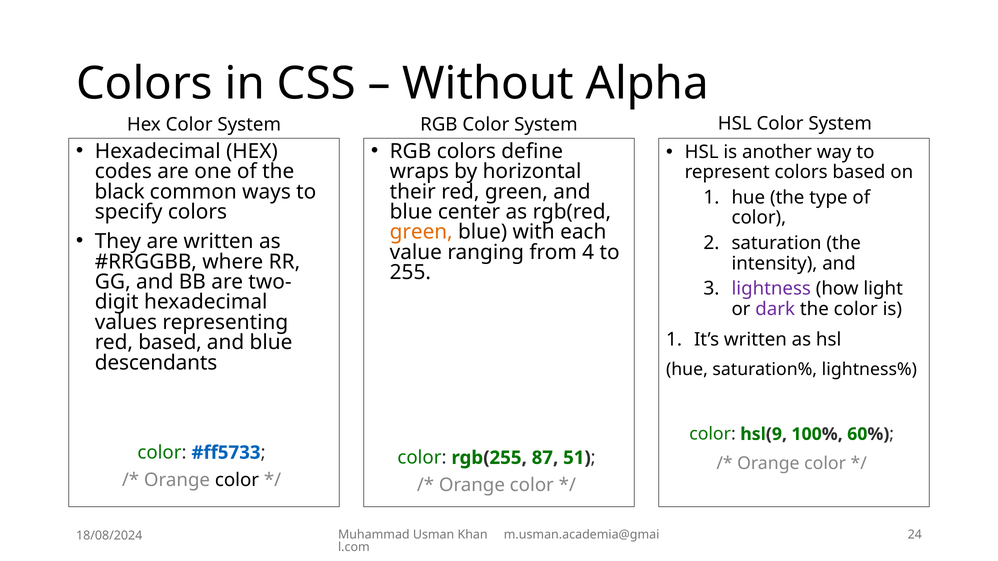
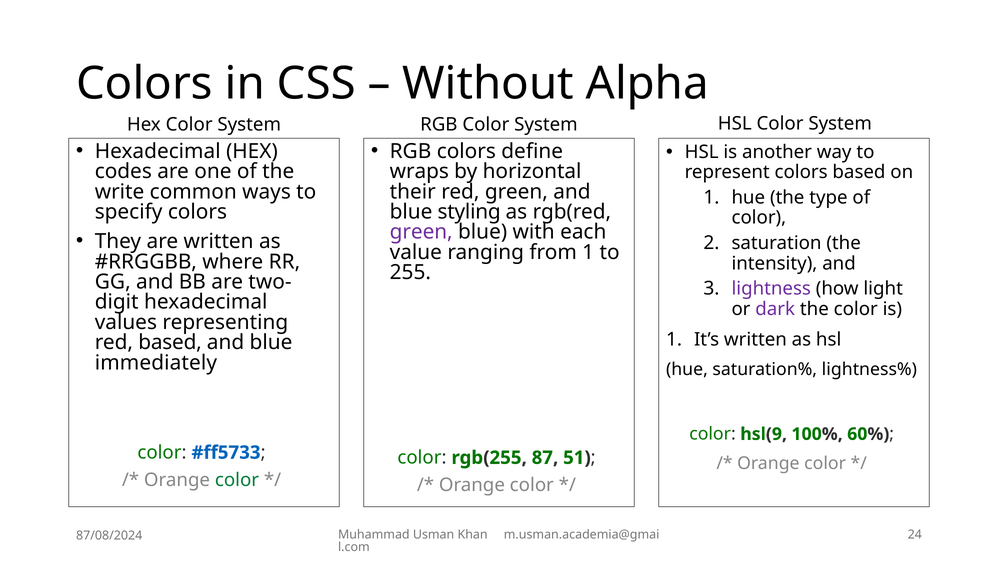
black: black -> write
center: center -> styling
green at (421, 232) colour: orange -> purple
from 4: 4 -> 1
descendants: descendants -> immediately
color at (237, 480) colour: black -> green
18/08/2024: 18/08/2024 -> 87/08/2024
